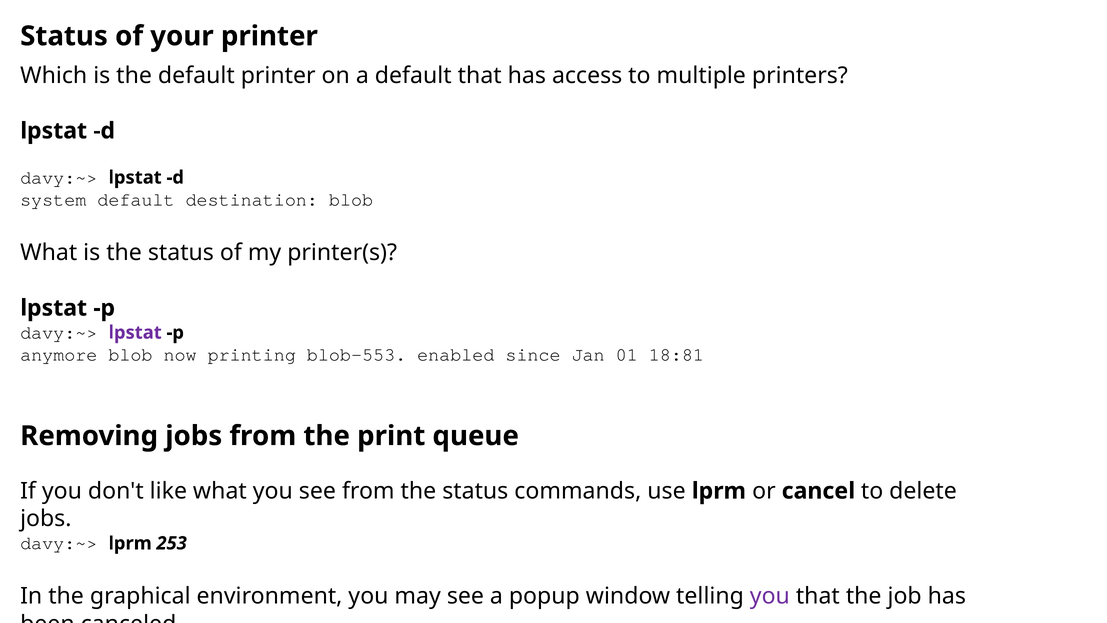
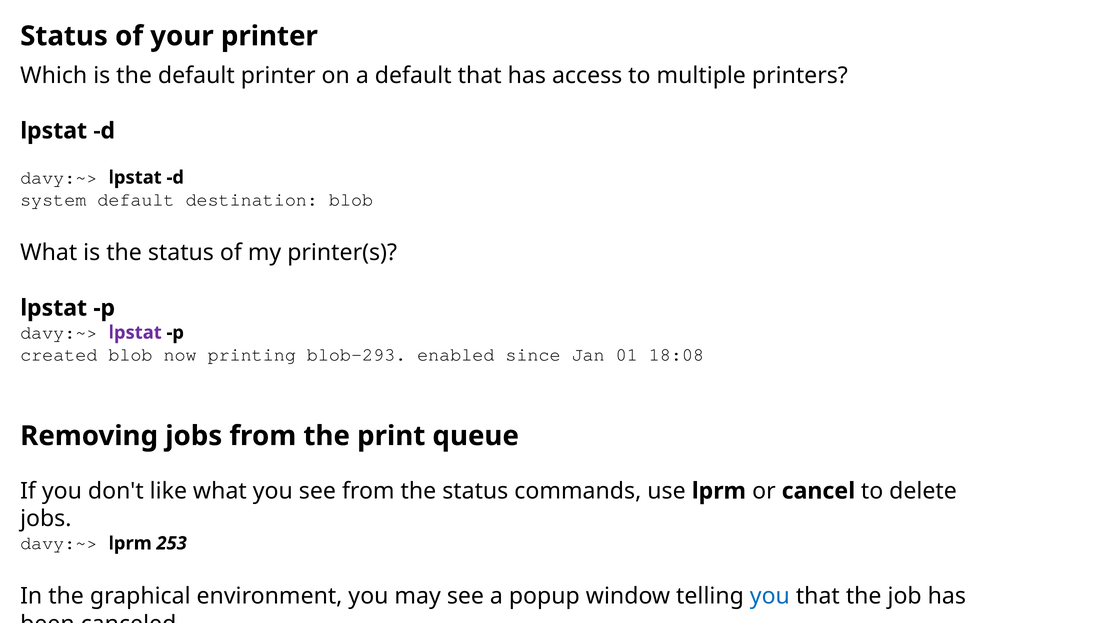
anymore: anymore -> created
blob-553: blob-553 -> blob-293
18:81: 18:81 -> 18:08
you at (770, 596) colour: purple -> blue
